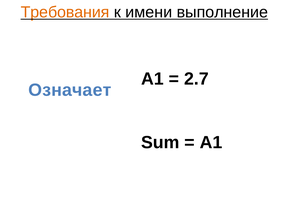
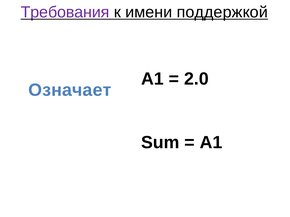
Требования colour: orange -> purple
выполнение: выполнение -> поддержкой
2.7: 2.7 -> 2.0
